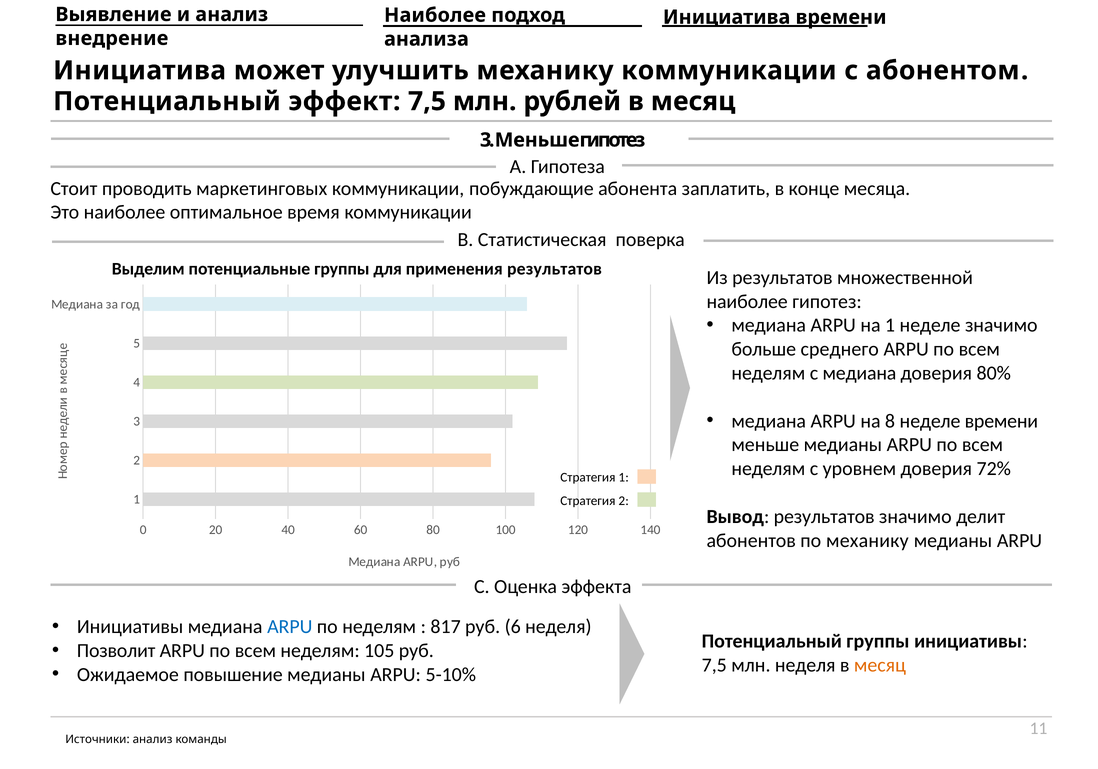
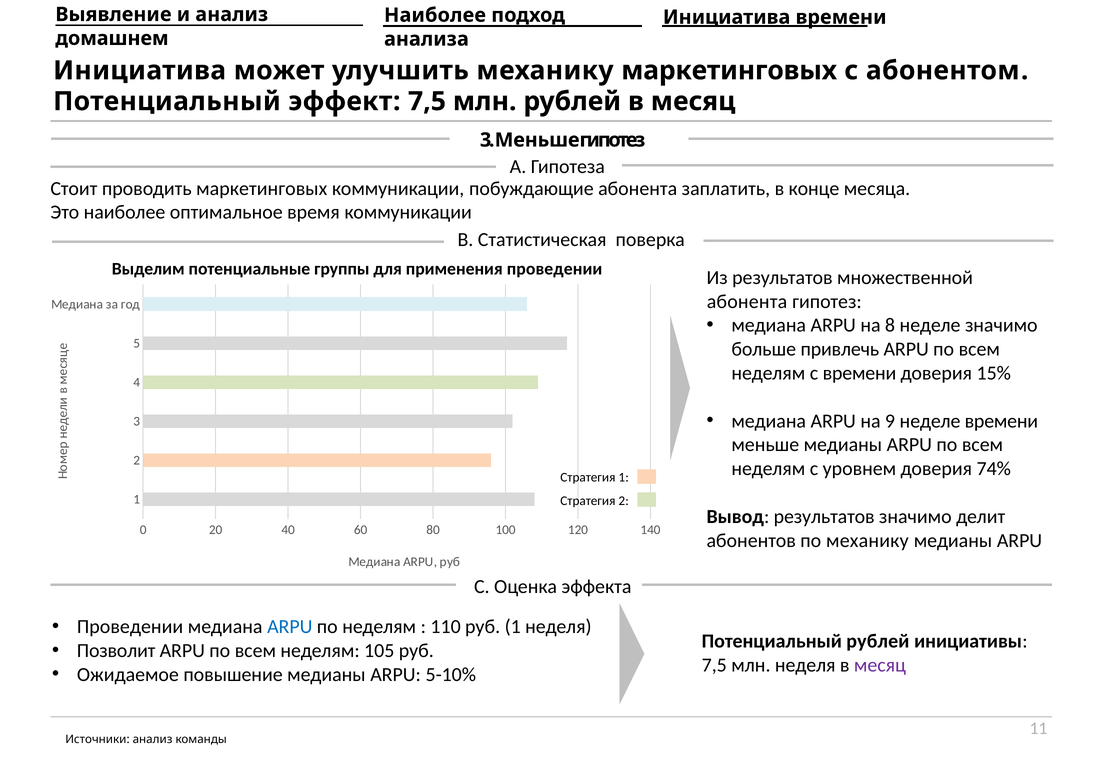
внедрение: внедрение -> домашнем
механику коммуникации: коммуникации -> маркетинговых
применения результатов: результатов -> проведении
наиболее at (747, 302): наиболее -> абонента
на 1: 1 -> 8
среднего: среднего -> привлечь
с медиана: медиана -> времени
80%: 80% -> 15%
8: 8 -> 9
72%: 72% -> 74%
Инициативы at (130, 627): Инициативы -> Проведении
817: 817 -> 110
руб 6: 6 -> 1
Потенциальный группы: группы -> рублей
месяц at (880, 665) colour: orange -> purple
